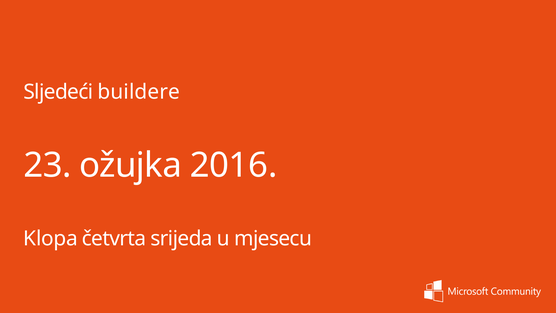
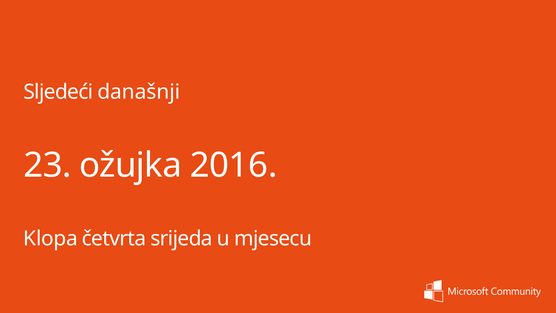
buildere: buildere -> današnji
